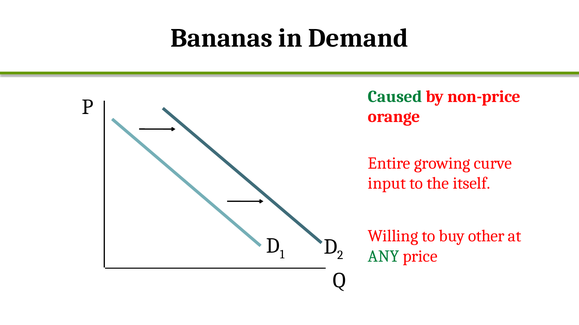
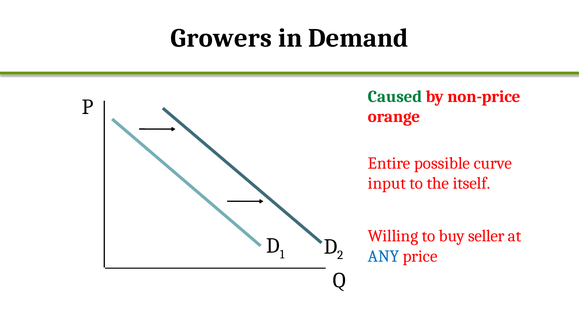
Bananas: Bananas -> Growers
growing: growing -> possible
other: other -> seller
ANY colour: green -> blue
